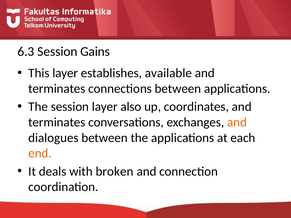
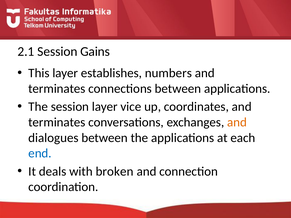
6.3: 6.3 -> 2.1
available: available -> numbers
also: also -> vice
end colour: orange -> blue
